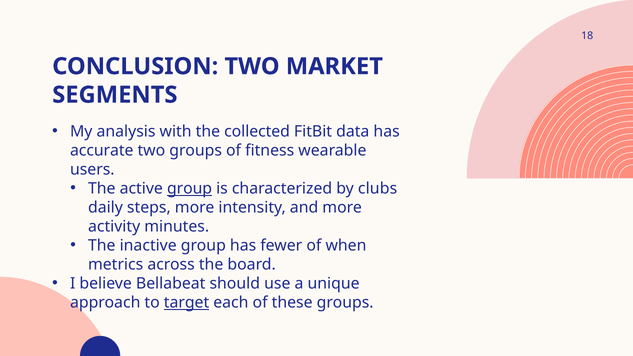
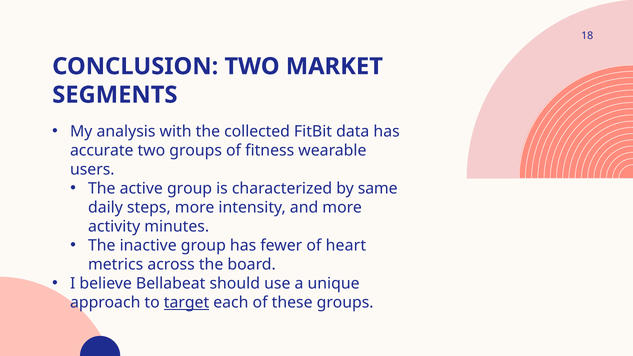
group at (190, 189) underline: present -> none
clubs: clubs -> same
when: when -> heart
